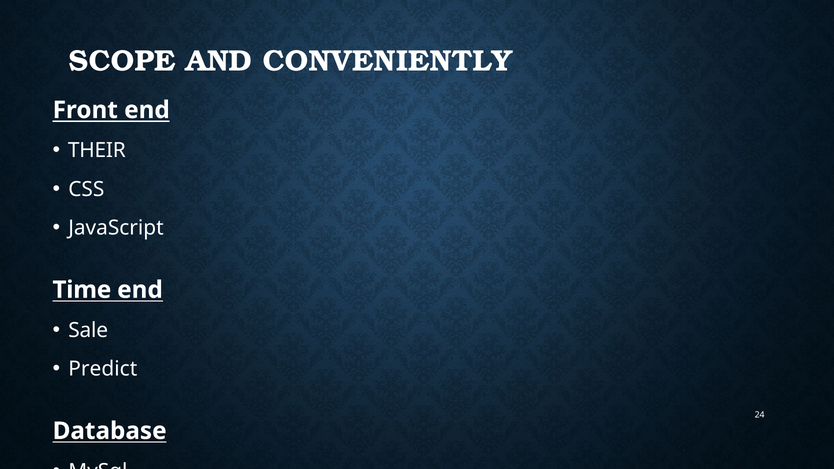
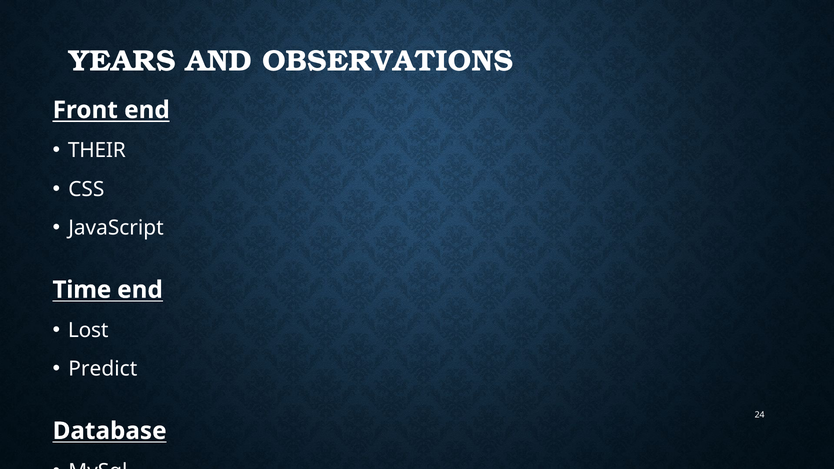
SCOPE: SCOPE -> YEARS
CONVENIENTLY: CONVENIENTLY -> OBSERVATIONS
Sale: Sale -> Lost
